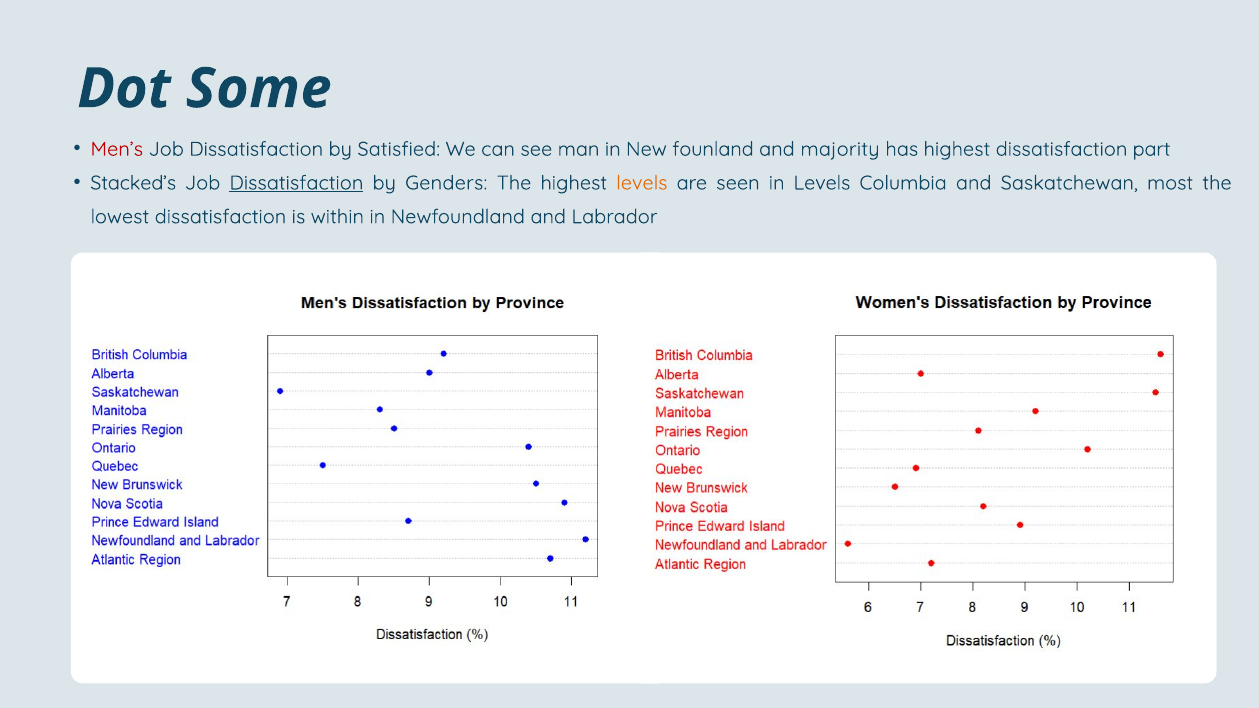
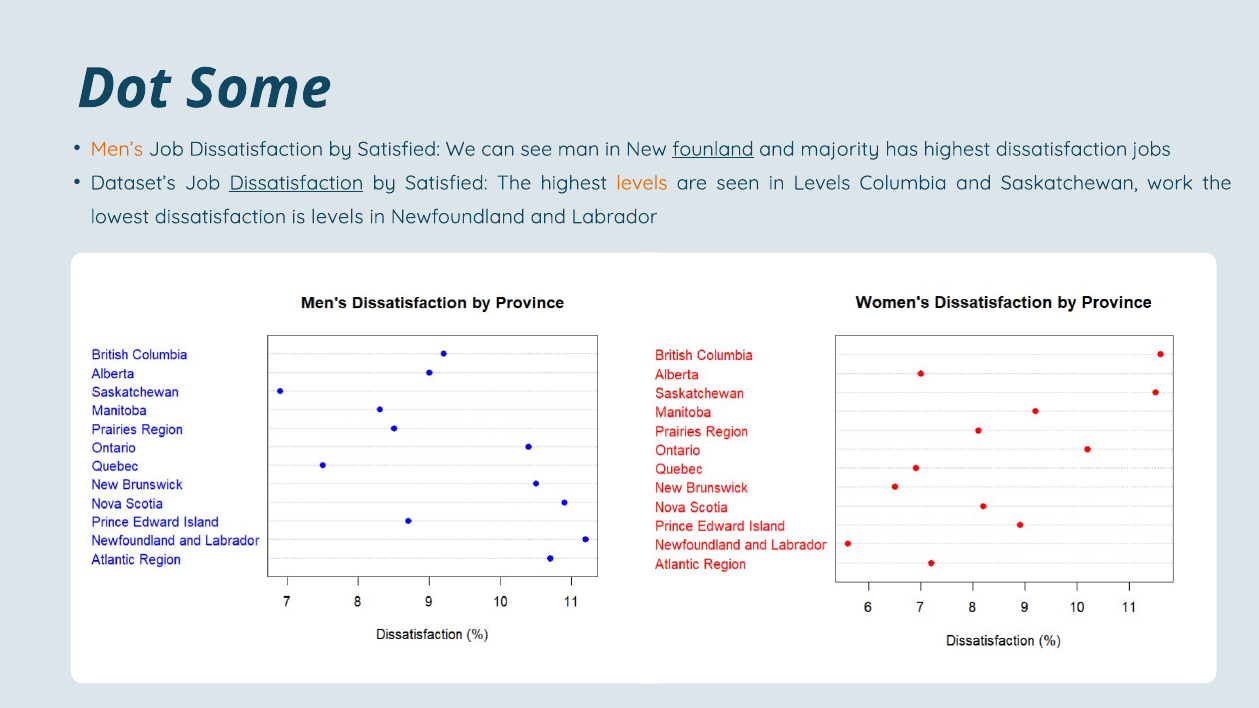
Men’s colour: red -> orange
founland underline: none -> present
part: part -> jobs
Stacked’s: Stacked’s -> Dataset’s
Genders at (446, 183): Genders -> Satisfied
most: most -> work
is within: within -> levels
